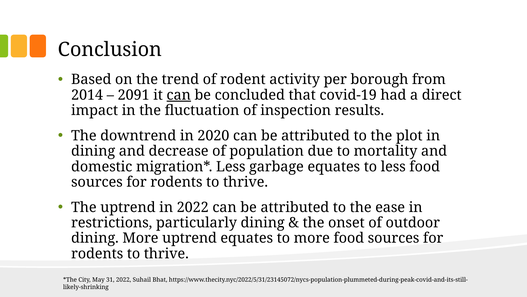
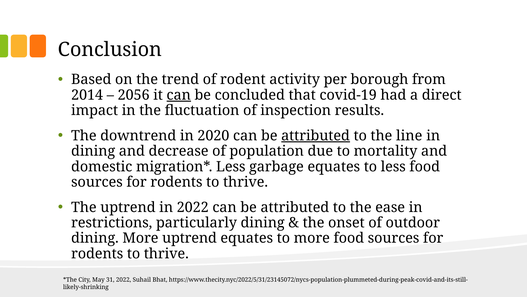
2091: 2091 -> 2056
attributed at (316, 136) underline: none -> present
plot: plot -> line
